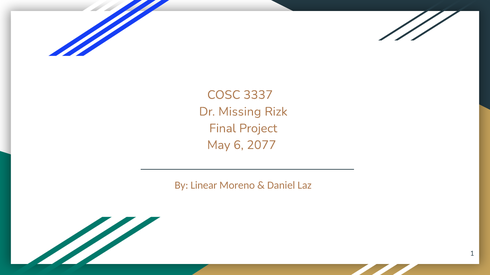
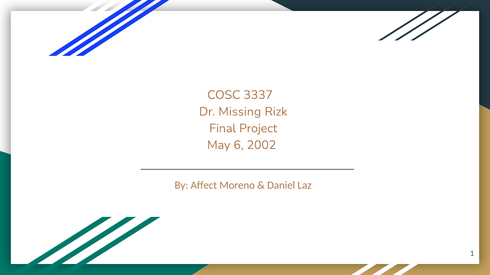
2077: 2077 -> 2002
Linear: Linear -> Affect
